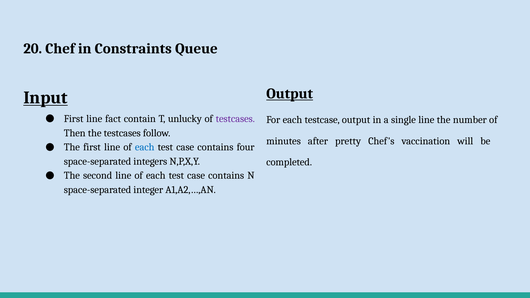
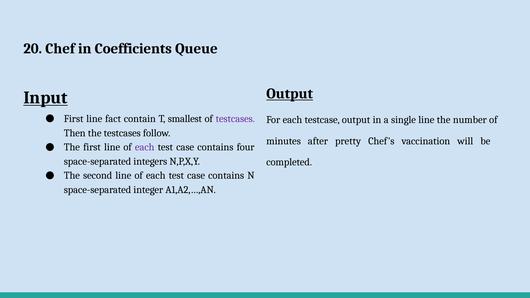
Constraints: Constraints -> Coefficients
unlucky: unlucky -> smallest
each at (145, 147) colour: blue -> purple
